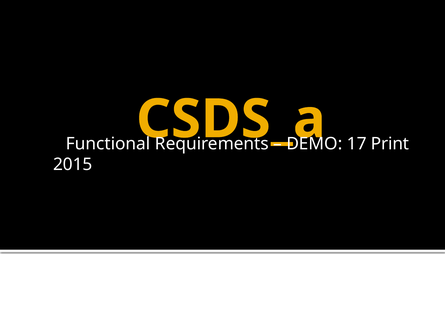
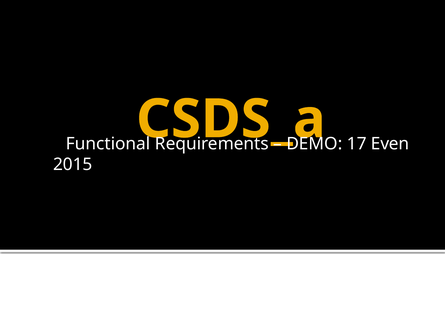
Print: Print -> Even
